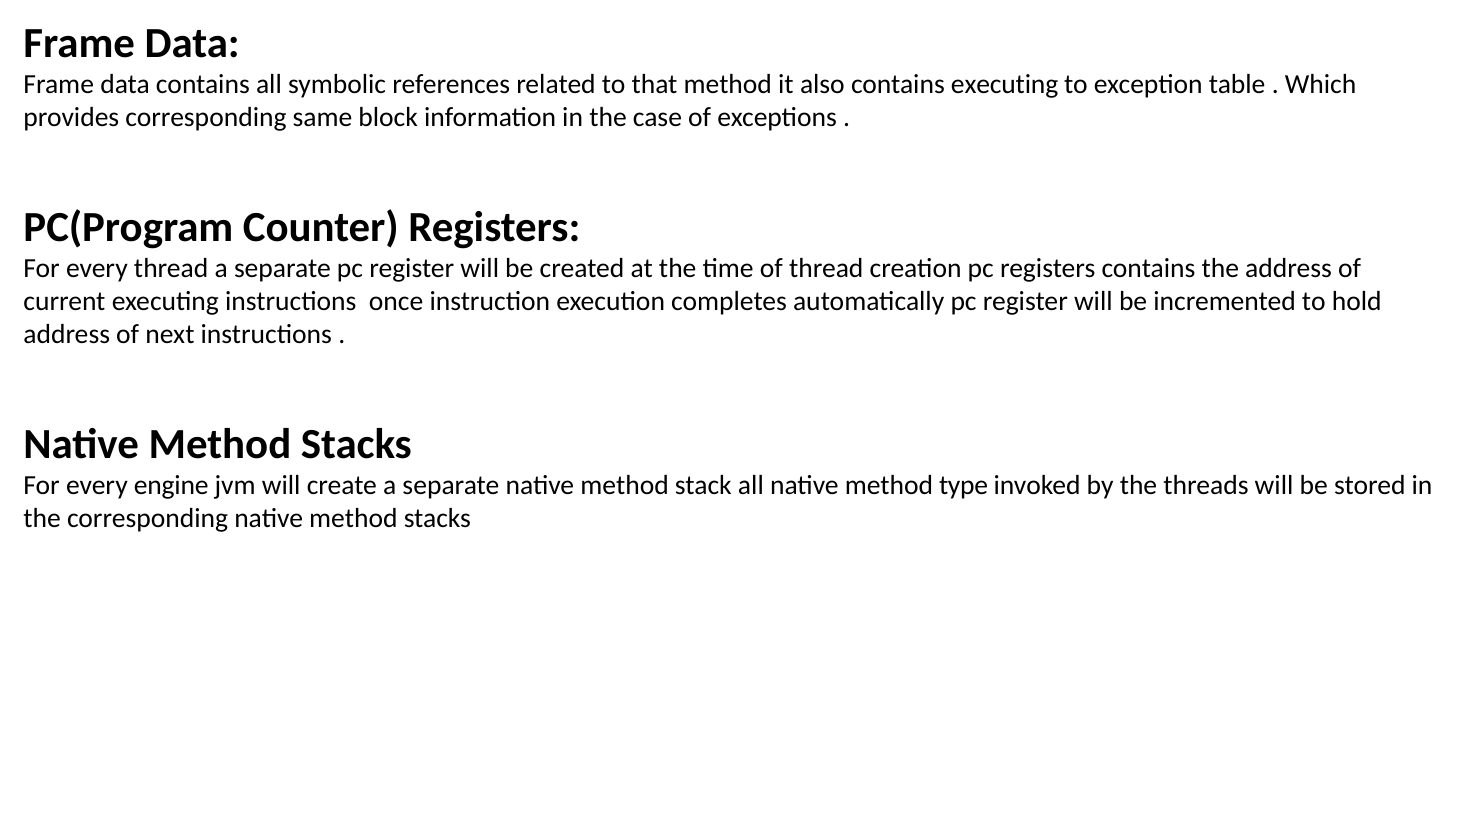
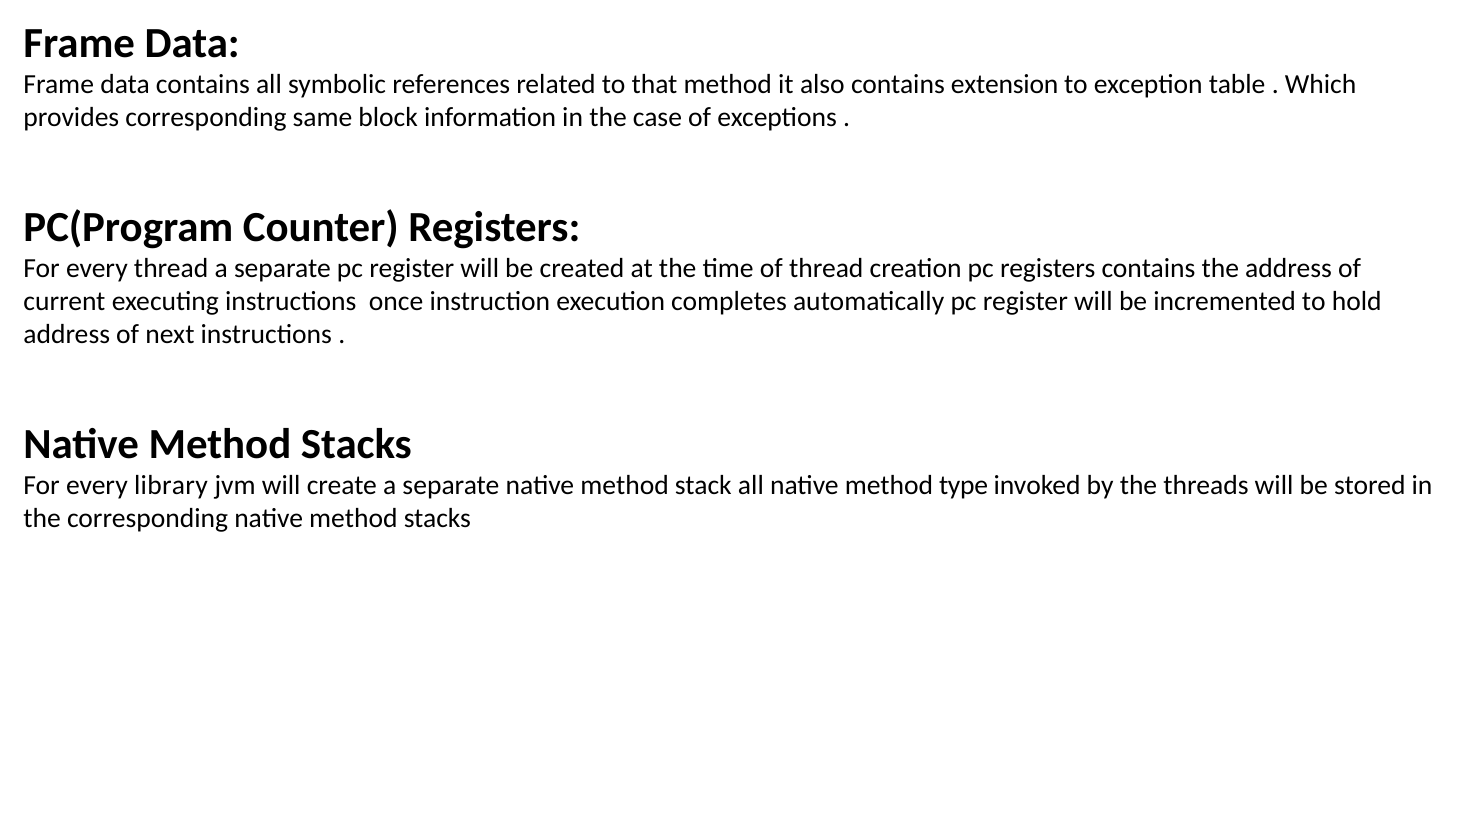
contains executing: executing -> extension
engine: engine -> library
